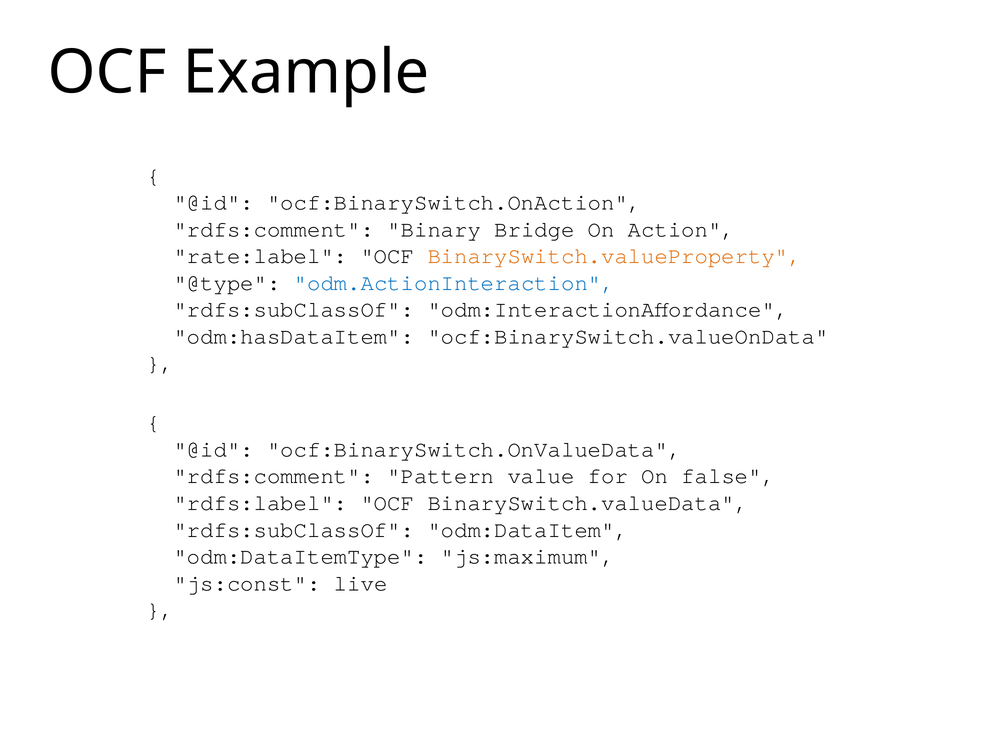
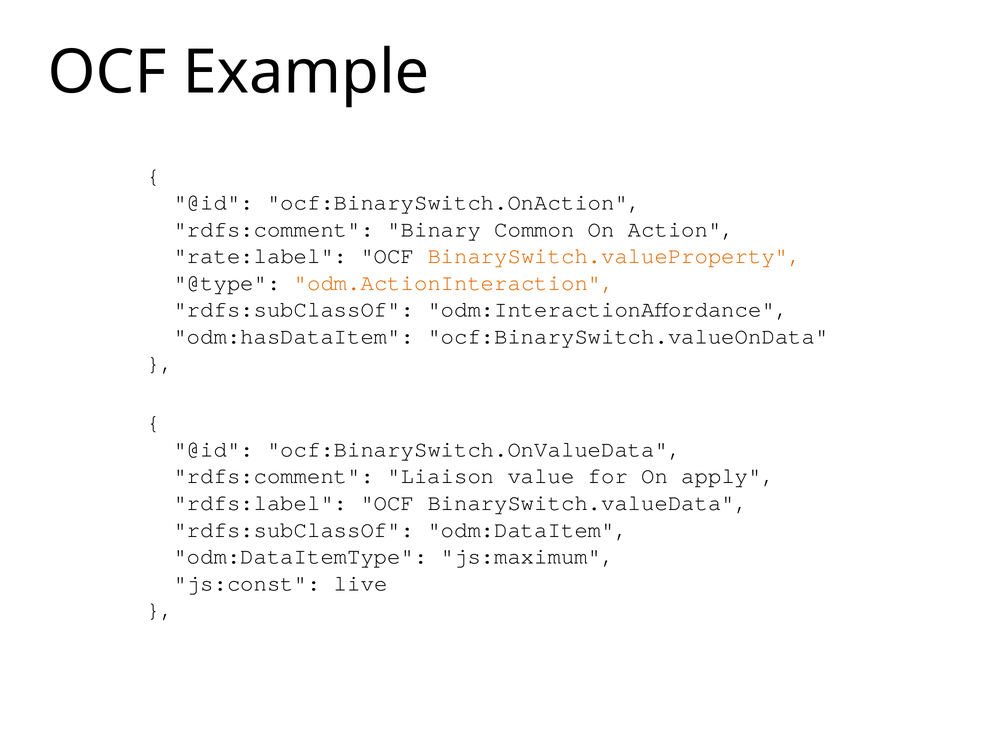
Bridge: Bridge -> Common
odm.ActionInteraction colour: blue -> orange
Pattern: Pattern -> Liaison
false: false -> apply
